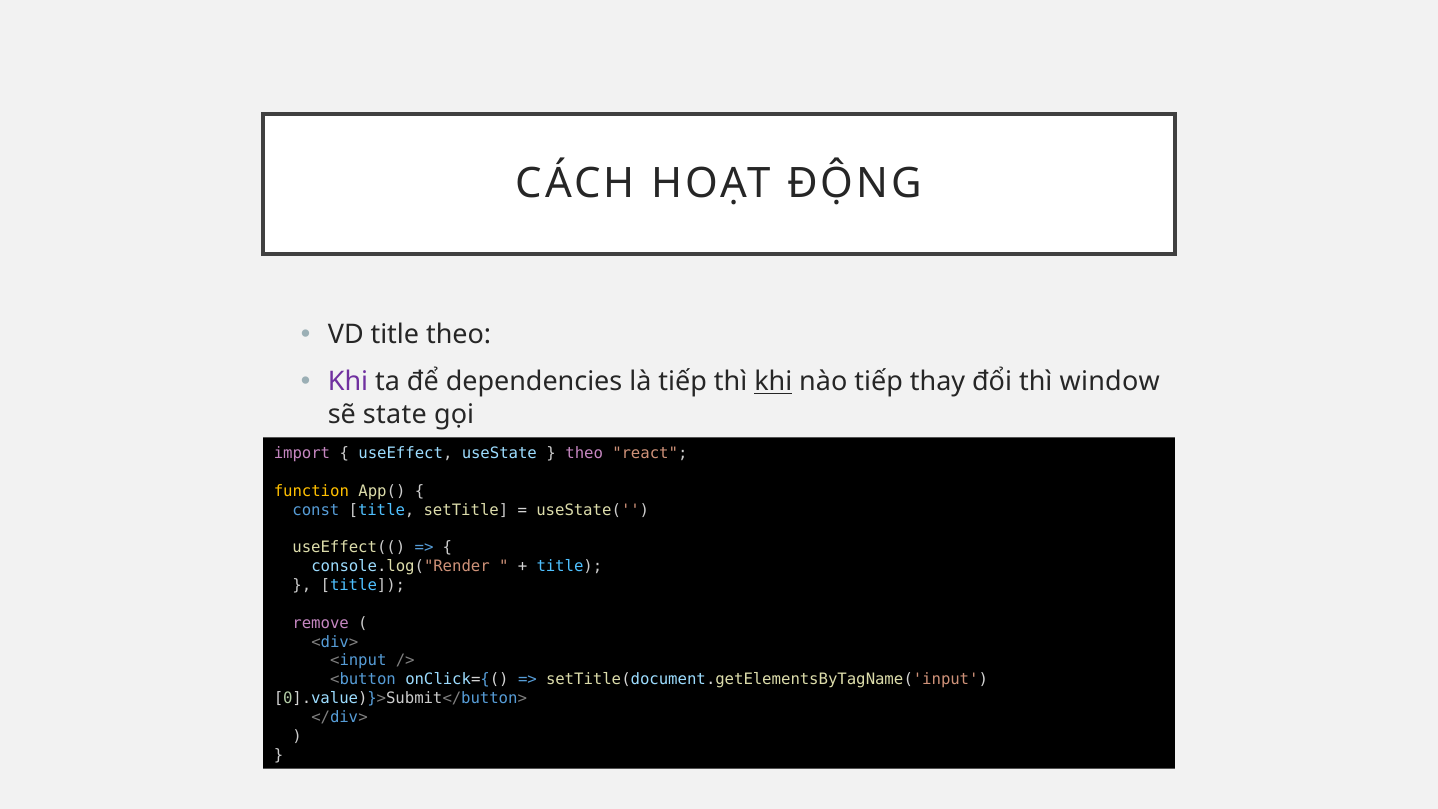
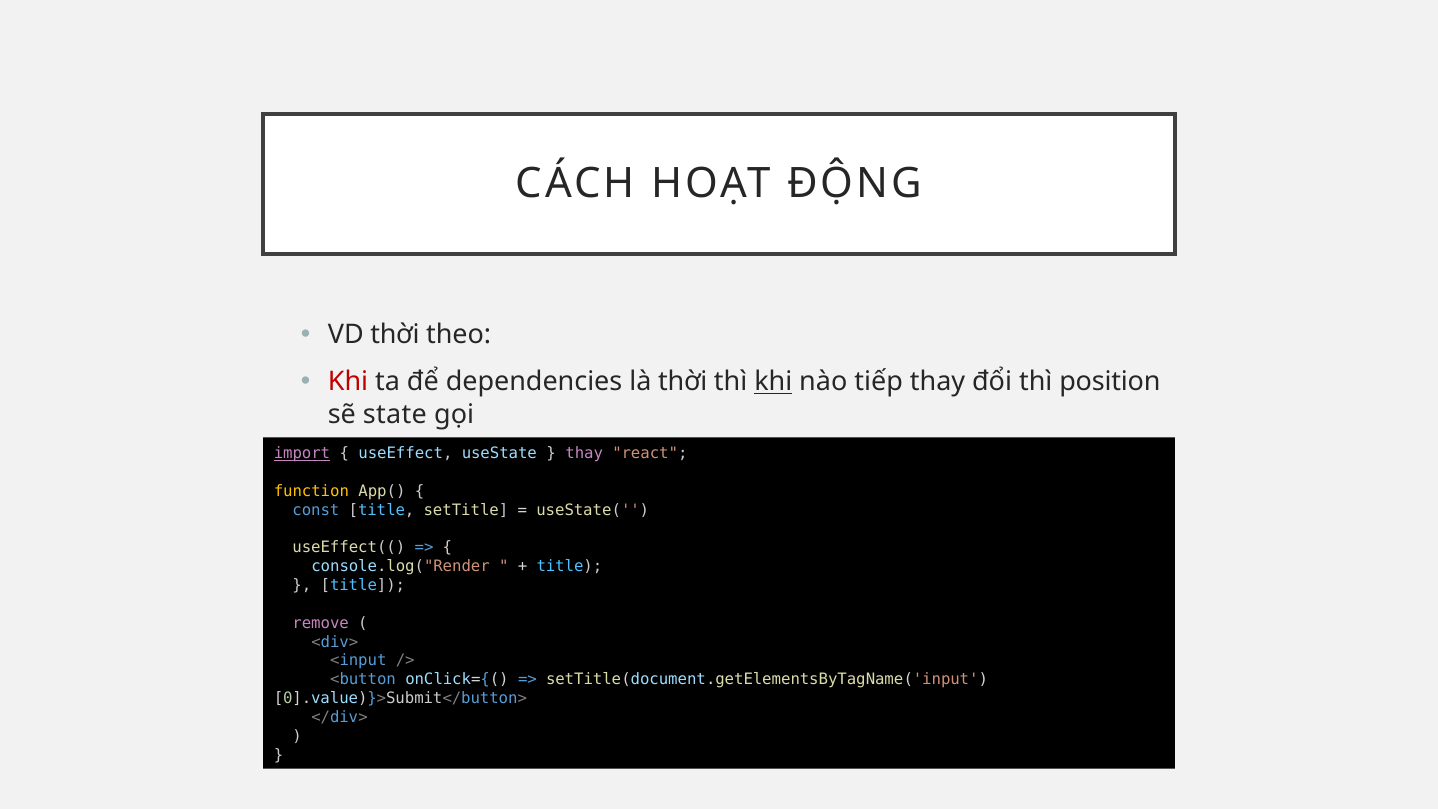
VD title: title -> thời
Khi at (348, 382) colour: purple -> red
là tiếp: tiếp -> thời
window: window -> position
import underline: none -> present
theo at (584, 453): theo -> thay
